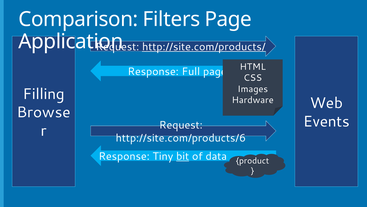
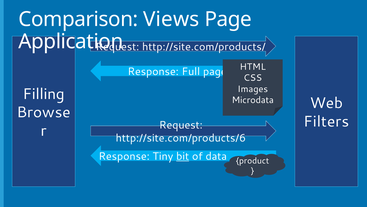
Filters: Filters -> Views
http://site.com/products/ underline: present -> none
Hardware: Hardware -> Microdata
Events: Events -> Filters
